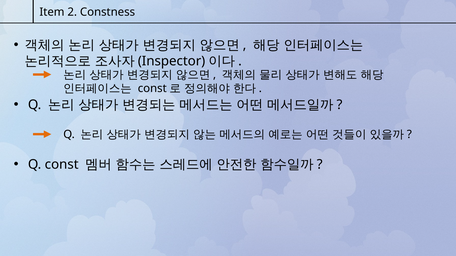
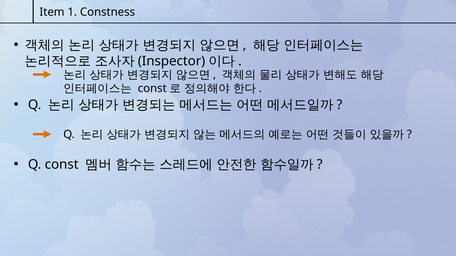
2: 2 -> 1
